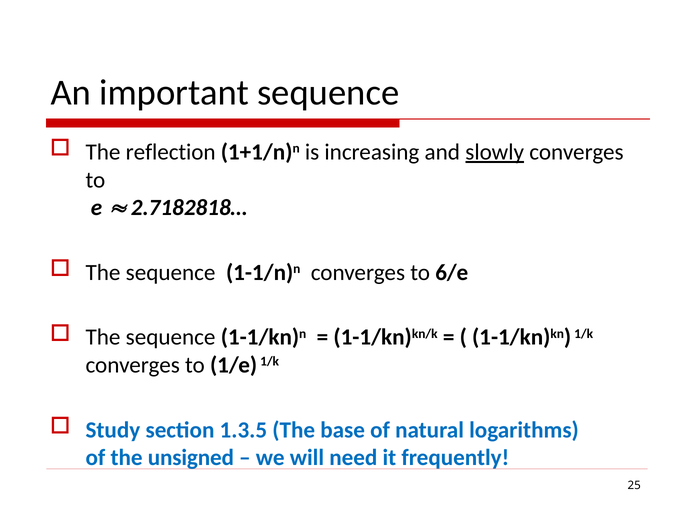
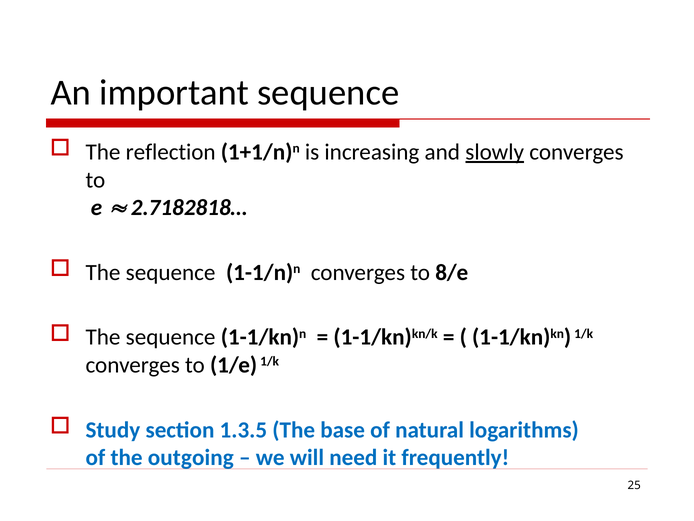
6/e: 6/e -> 8/e
unsigned: unsigned -> outgoing
